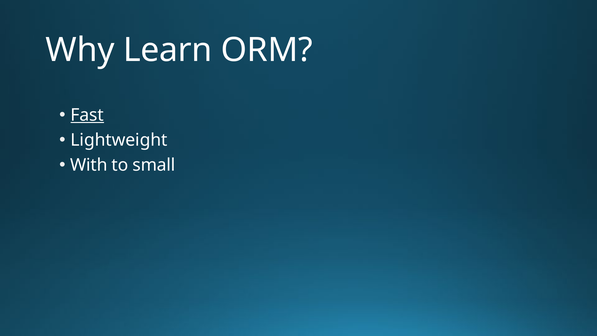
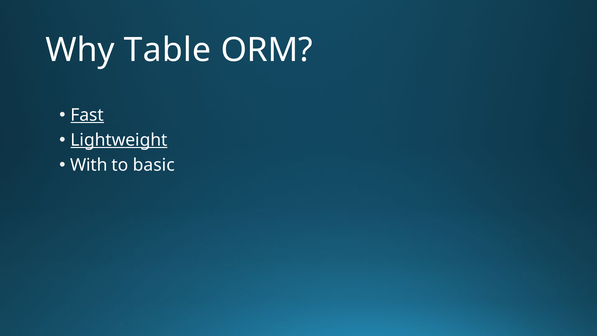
Learn: Learn -> Table
Lightweight underline: none -> present
small: small -> basic
